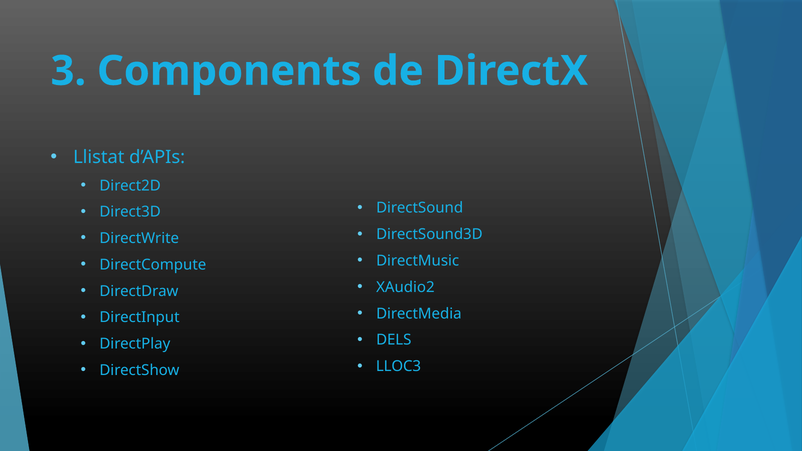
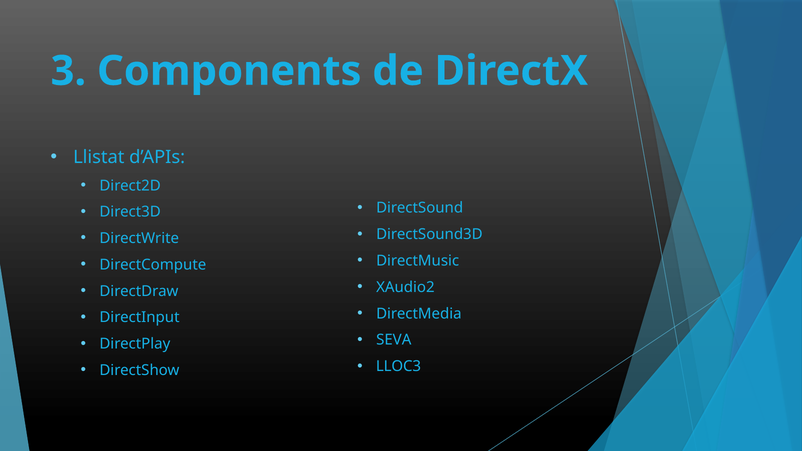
DELS: DELS -> SEVA
